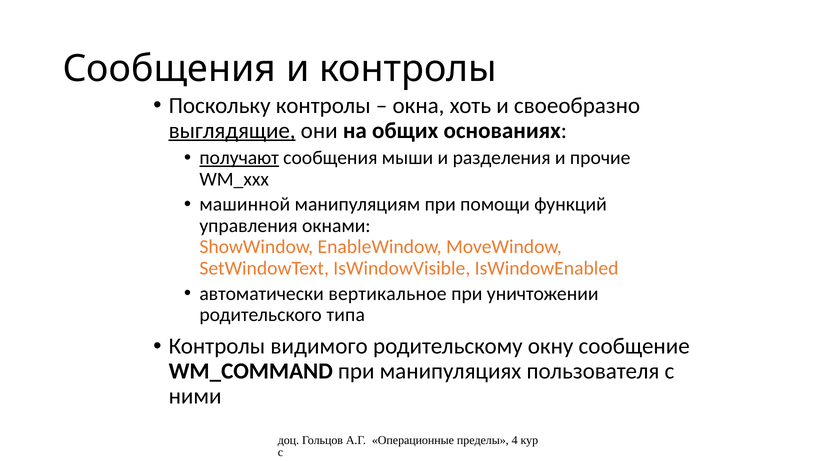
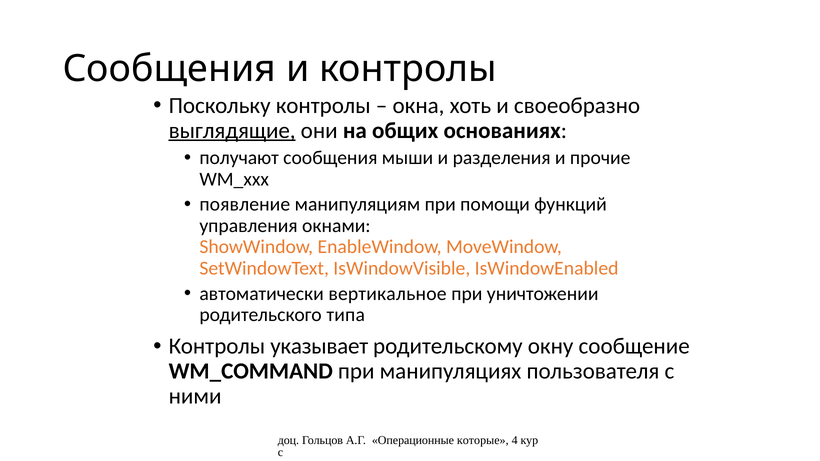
получают underline: present -> none
машинной: машинной -> появление
видимого: видимого -> указывает
пределы: пределы -> которые
